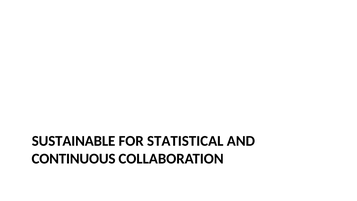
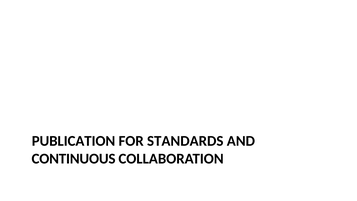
SUSTAINABLE: SUSTAINABLE -> PUBLICATION
STATISTICAL: STATISTICAL -> STANDARDS
